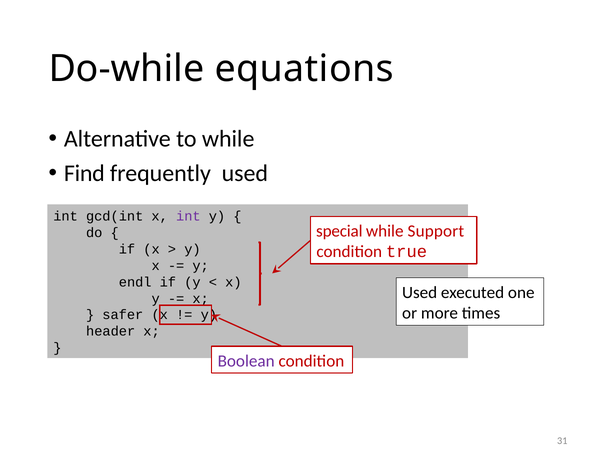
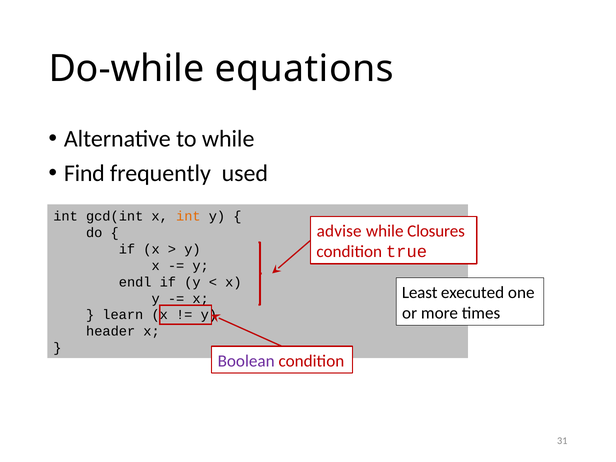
int at (188, 216) colour: purple -> orange
special: special -> advise
Support: Support -> Closures
Used at (420, 292): Used -> Least
safer: safer -> learn
